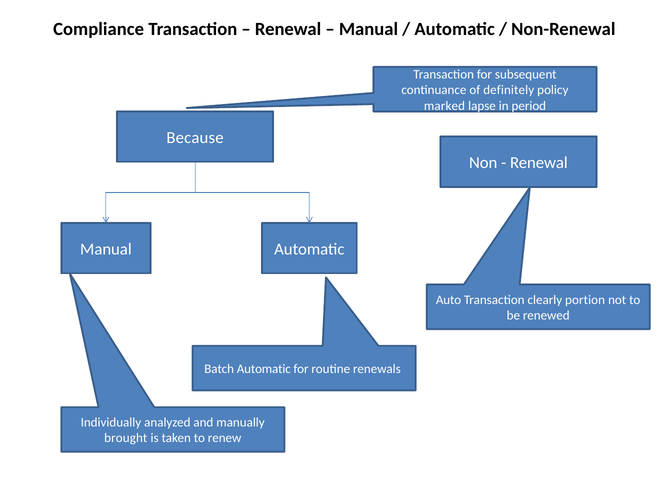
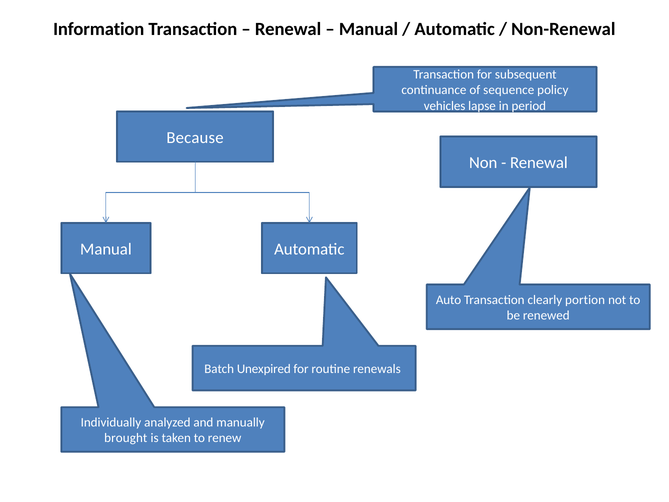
Compliance: Compliance -> Information
definitely: definitely -> sequence
marked: marked -> vehicles
Batch Automatic: Automatic -> Unexpired
